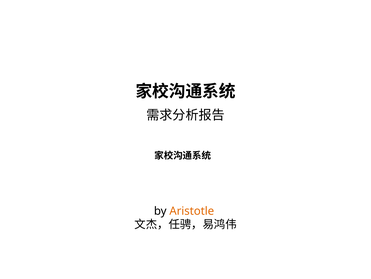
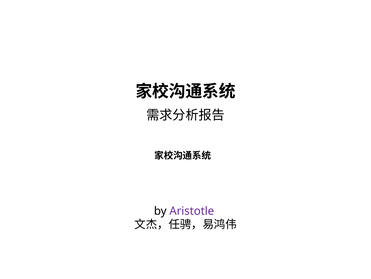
Aristotle colour: orange -> purple
